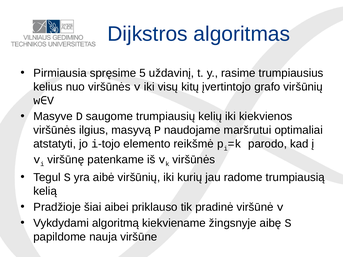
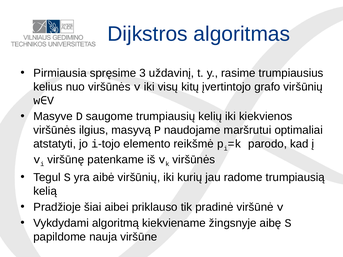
5: 5 -> 3
